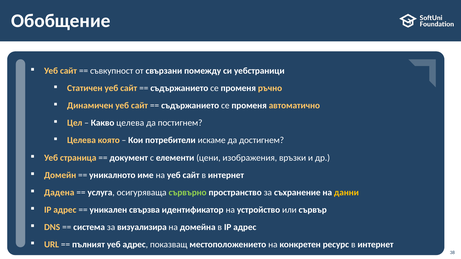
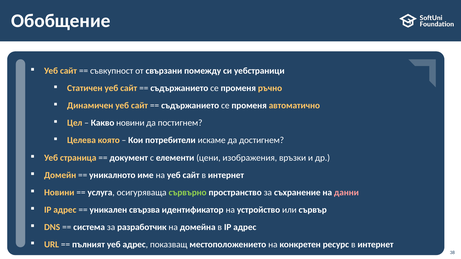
Какво целева: целева -> новини
Дадена at (59, 193): Дадена -> Новини
данни colour: yellow -> pink
визуализира: визуализира -> разработчик
